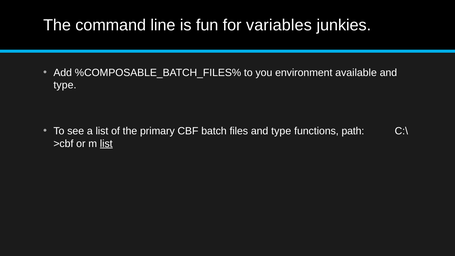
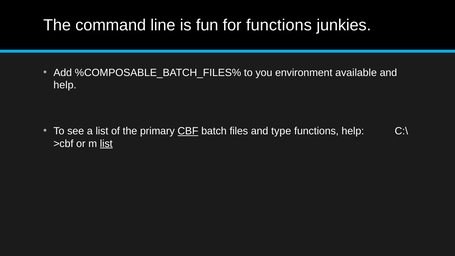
for variables: variables -> functions
type at (65, 85): type -> help
CBF underline: none -> present
functions path: path -> help
